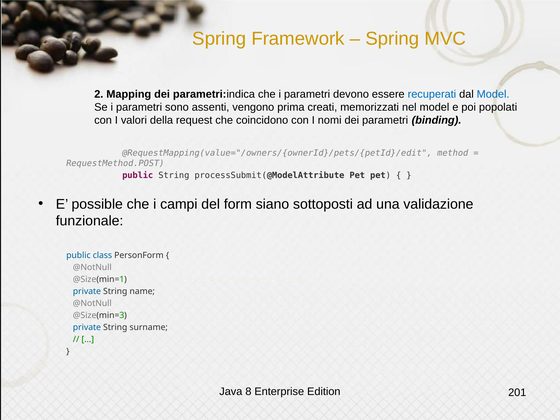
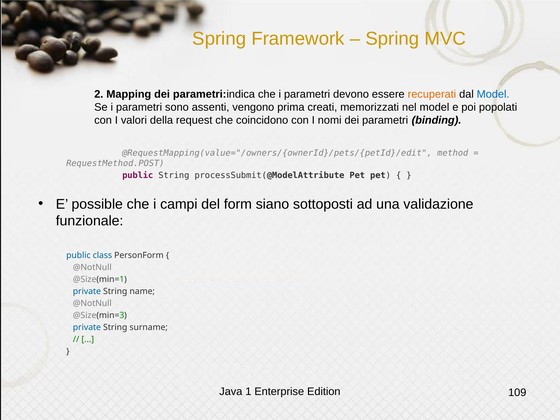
recuperati colour: blue -> orange
8: 8 -> 1
201: 201 -> 109
